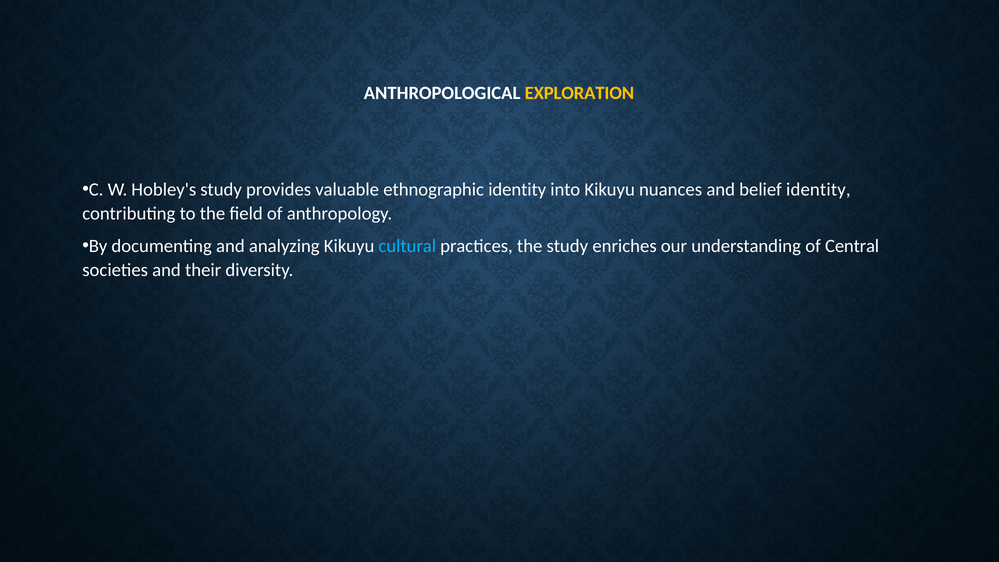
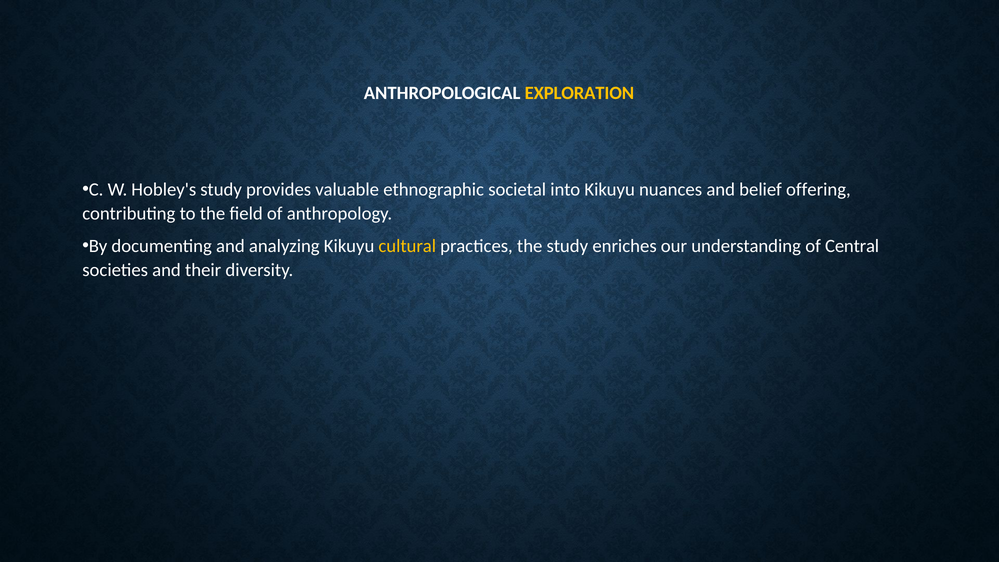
ethnographic identity: identity -> societal
belief identity: identity -> offering
cultural colour: light blue -> yellow
